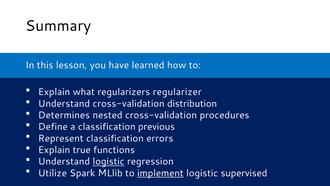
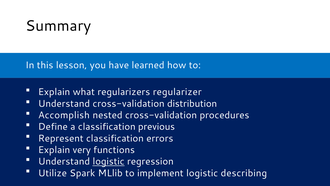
Determines: Determines -> Accomplish
true: true -> very
implement underline: present -> none
supervised: supervised -> describing
